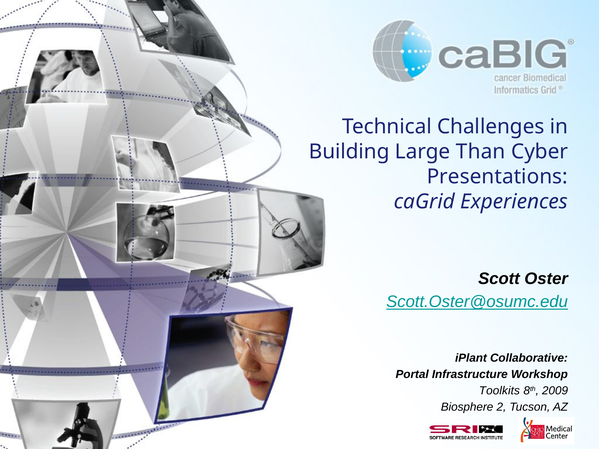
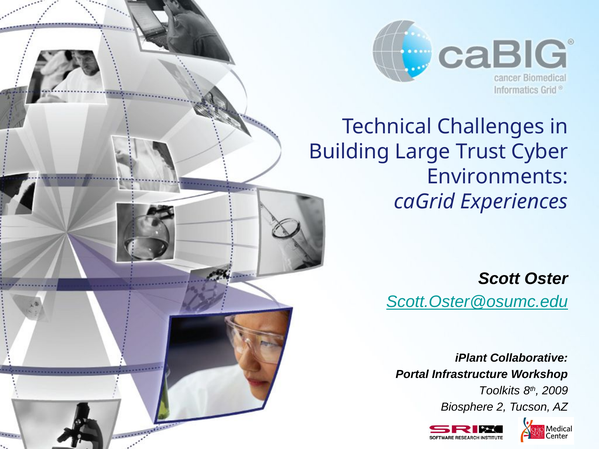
Than: Than -> Trust
Presentations: Presentations -> Environments
